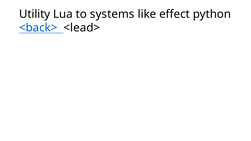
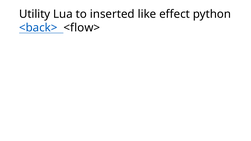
systems: systems -> inserted
<lead>: <lead> -> <flow>
